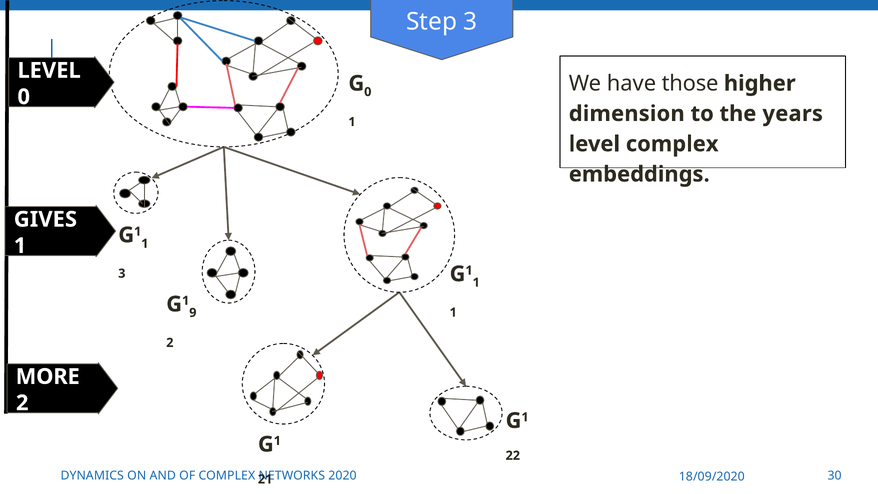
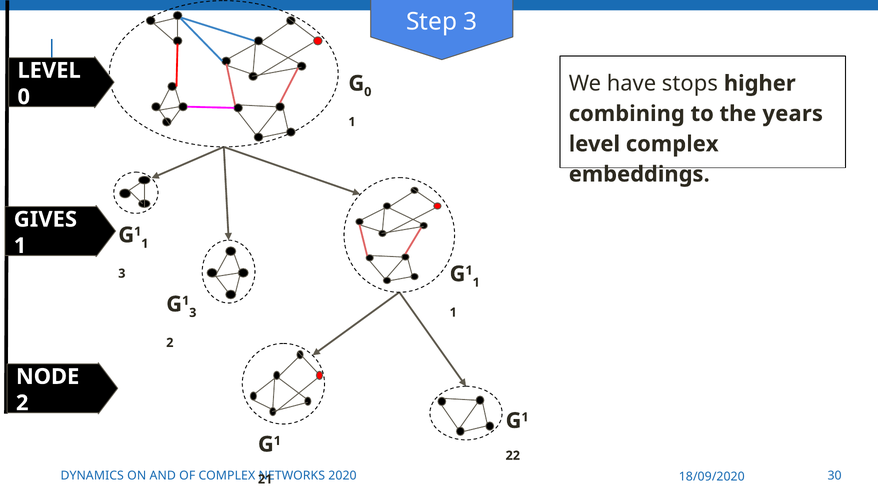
those: those -> stops
dimension: dimension -> combining
9 at (193, 313): 9 -> 3
MORE: MORE -> NODE
